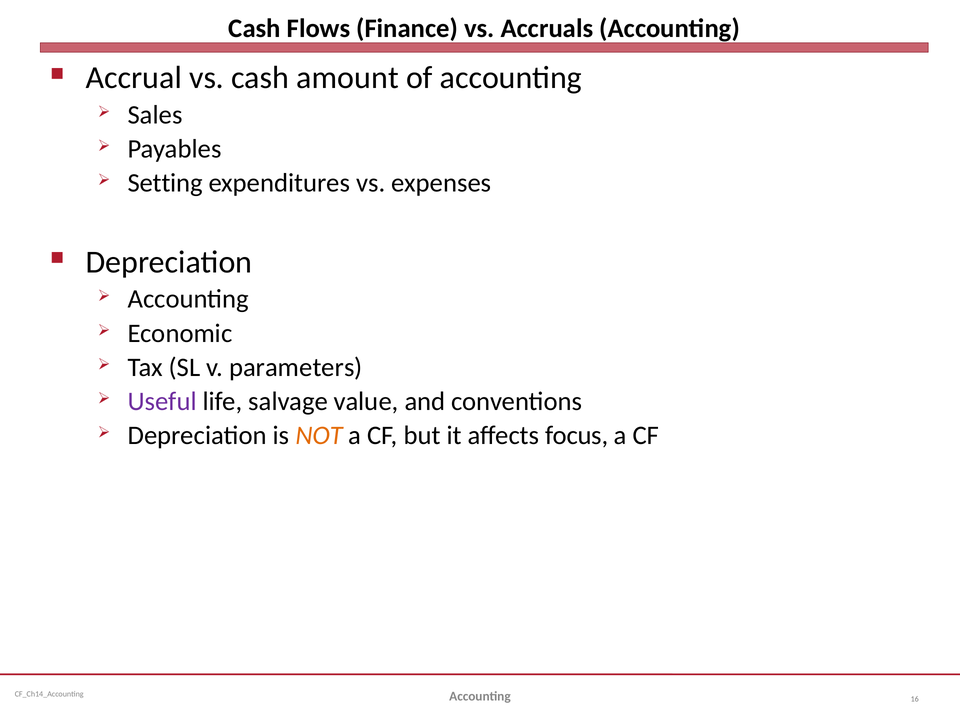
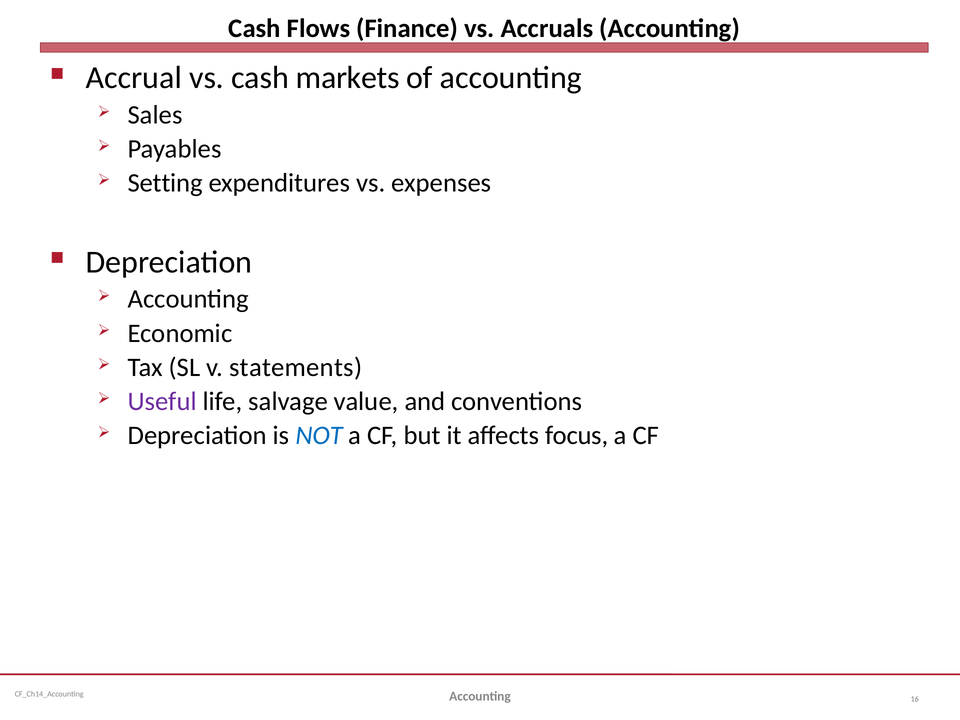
amount: amount -> markets
parameters: parameters -> statements
NOT colour: orange -> blue
